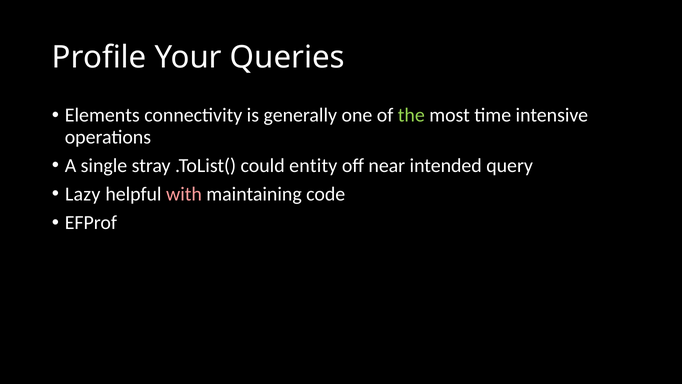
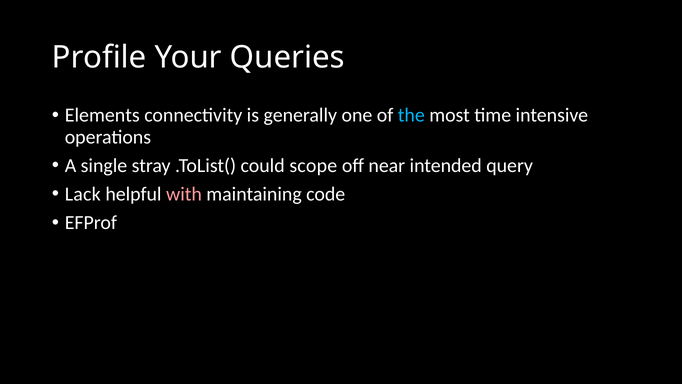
the colour: light green -> light blue
entity: entity -> scope
Lazy: Lazy -> Lack
